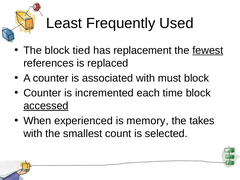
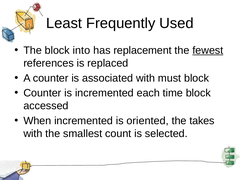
tied: tied -> into
accessed underline: present -> none
When experienced: experienced -> incremented
memory: memory -> oriented
